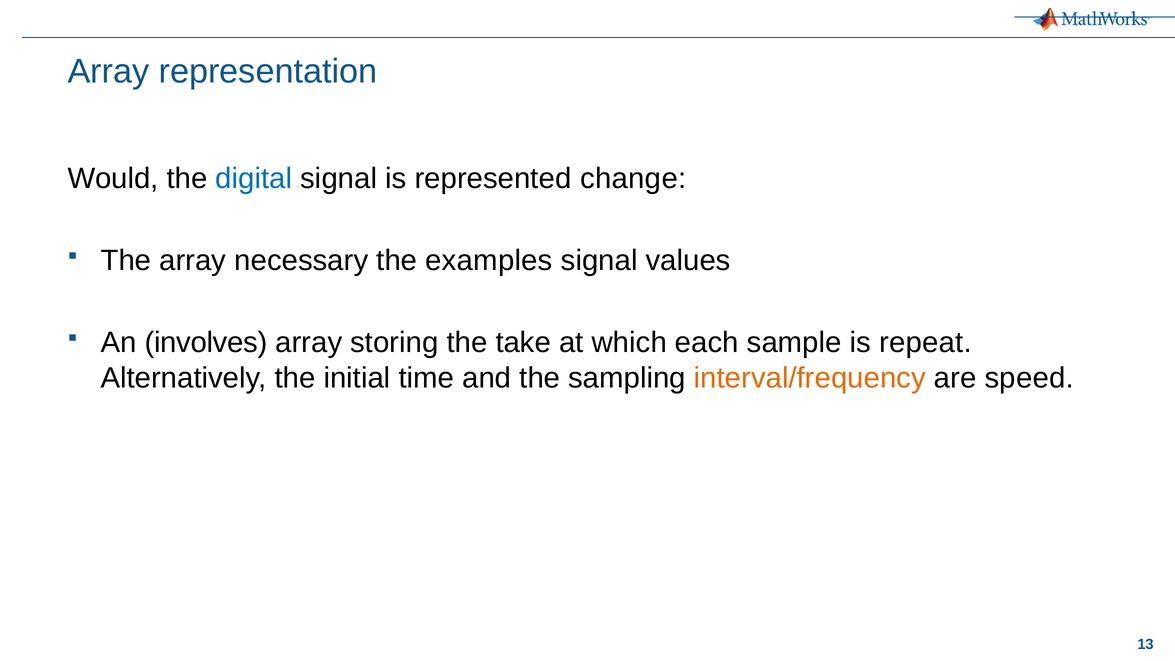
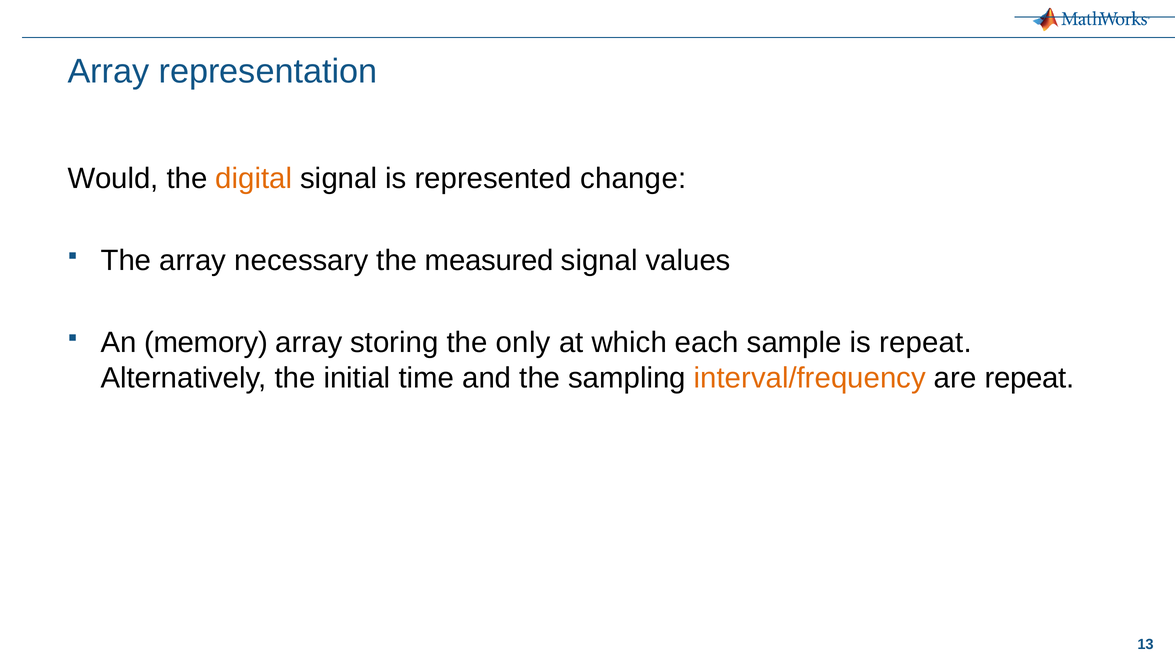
digital colour: blue -> orange
examples: examples -> measured
involves: involves -> memory
take: take -> only
are speed: speed -> repeat
